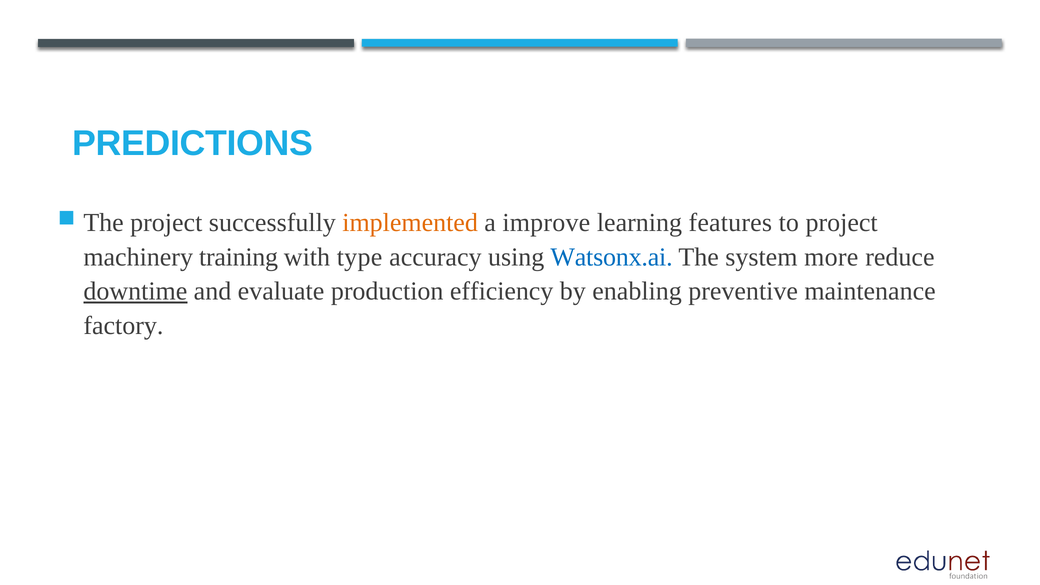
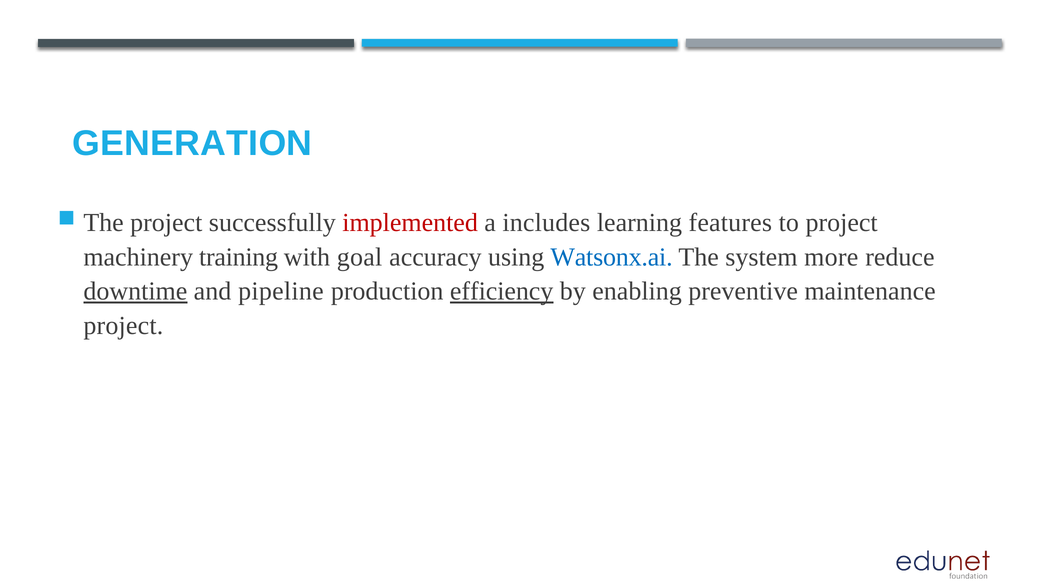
PREDICTIONS: PREDICTIONS -> GENERATION
implemented colour: orange -> red
improve: improve -> includes
type: type -> goal
evaluate: evaluate -> pipeline
efficiency underline: none -> present
factory at (123, 326): factory -> project
